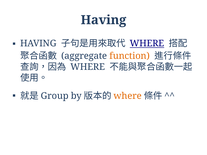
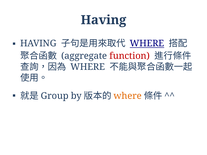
function colour: orange -> red
